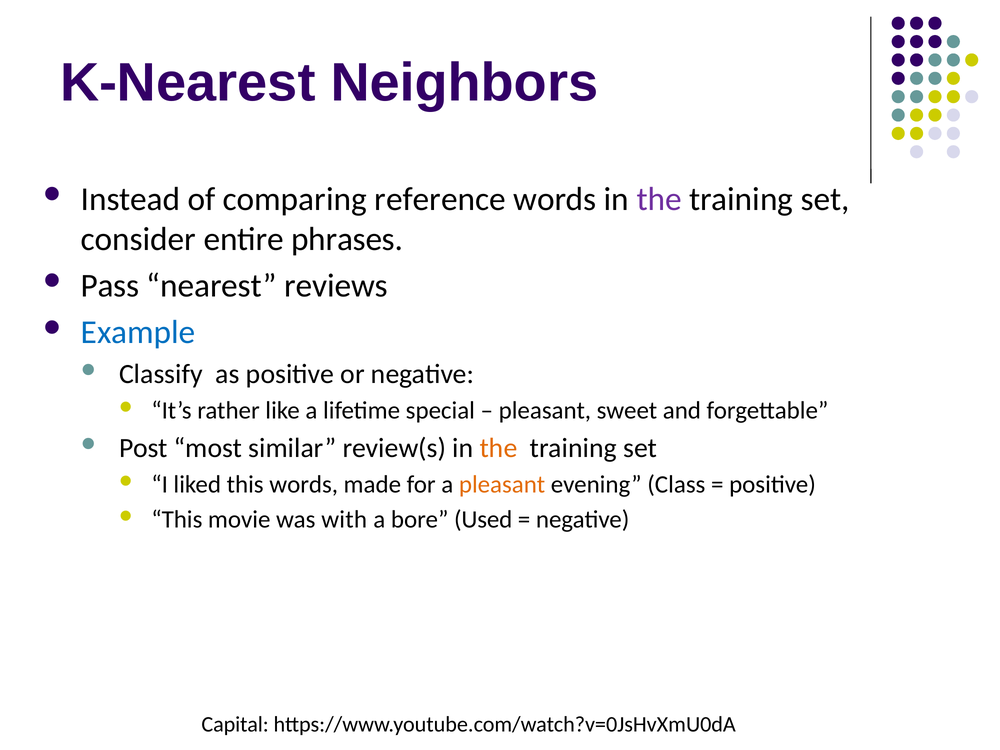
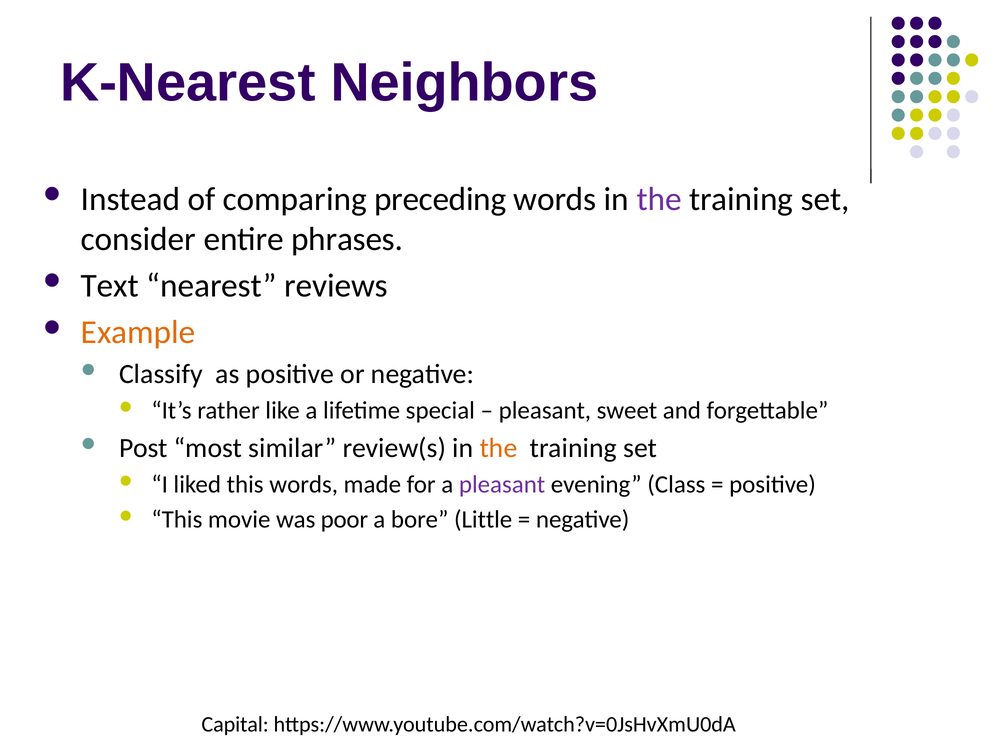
reference: reference -> preceding
Pass: Pass -> Text
Example colour: blue -> orange
pleasant at (502, 485) colour: orange -> purple
with: with -> poor
Used: Used -> Little
